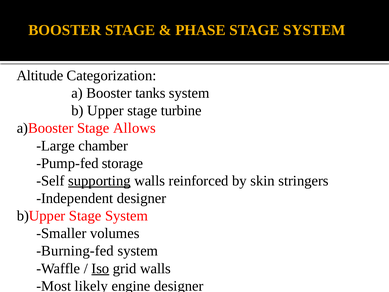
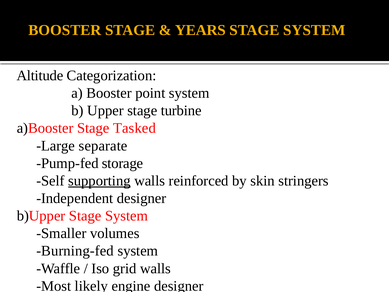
PHASE: PHASE -> YEARS
tanks: tanks -> point
Allows: Allows -> Tasked
chamber: chamber -> separate
Iso underline: present -> none
